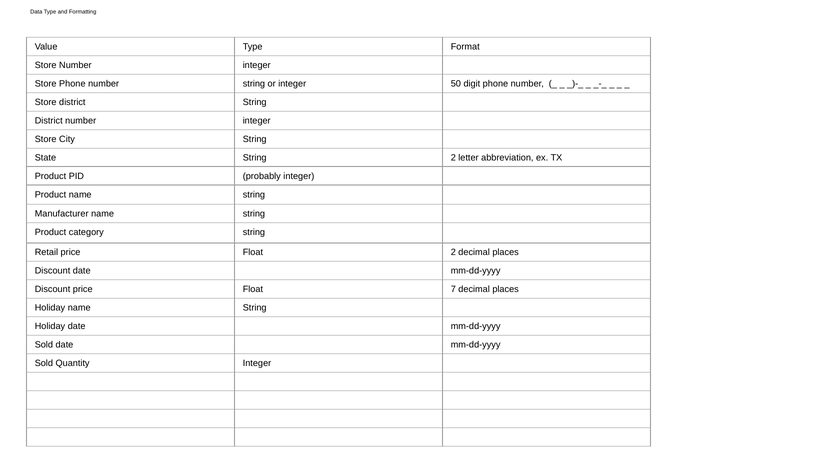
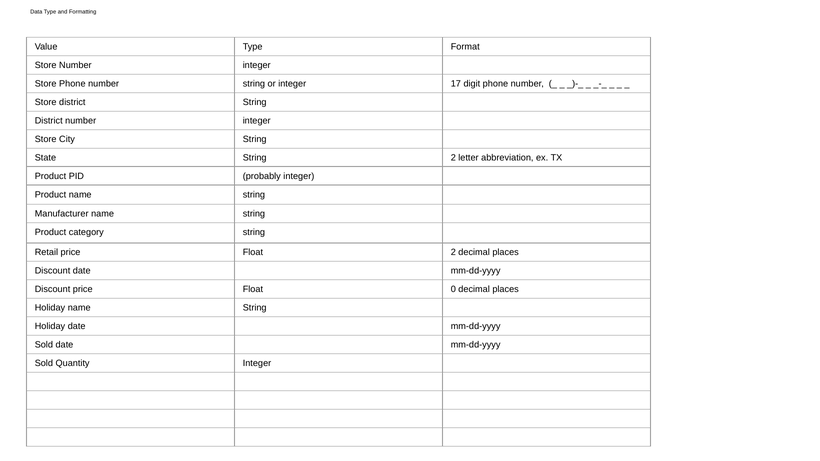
50: 50 -> 17
7: 7 -> 0
